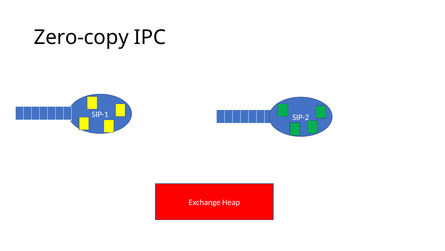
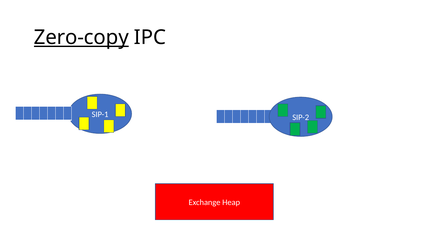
Zero-copy underline: none -> present
